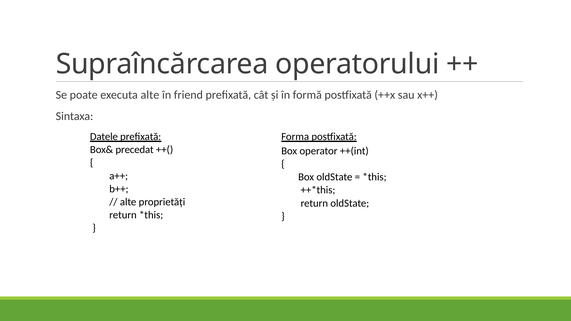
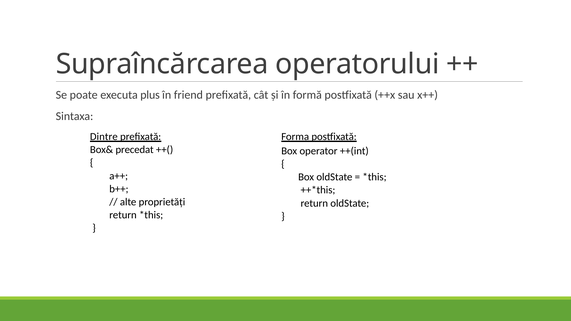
executa alte: alte -> plus
Datele: Datele -> Dintre
